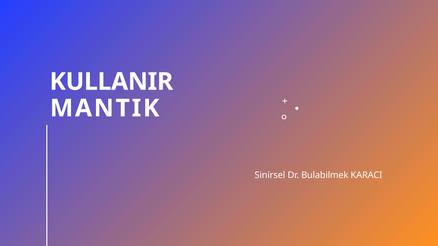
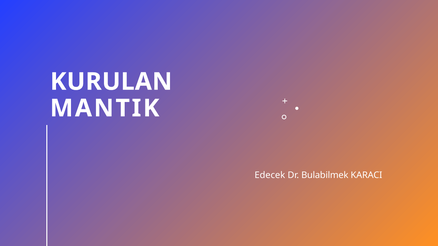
KULLANIR: KULLANIR -> KURULAN
Sinirsel: Sinirsel -> Edecek
